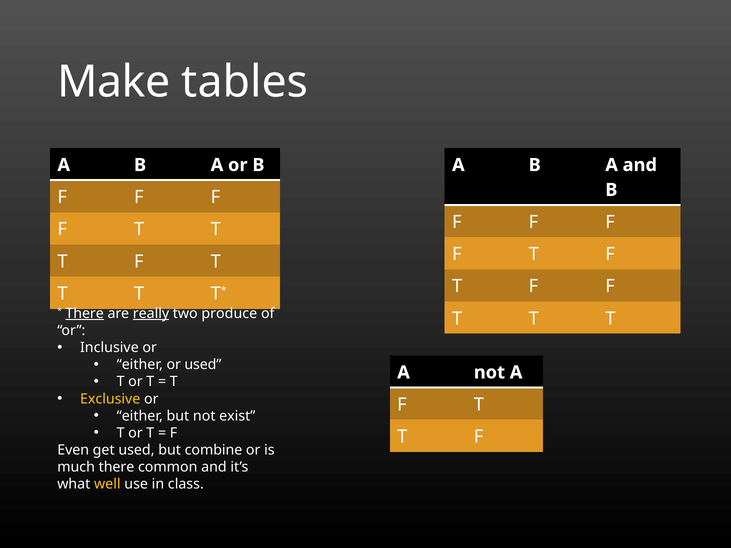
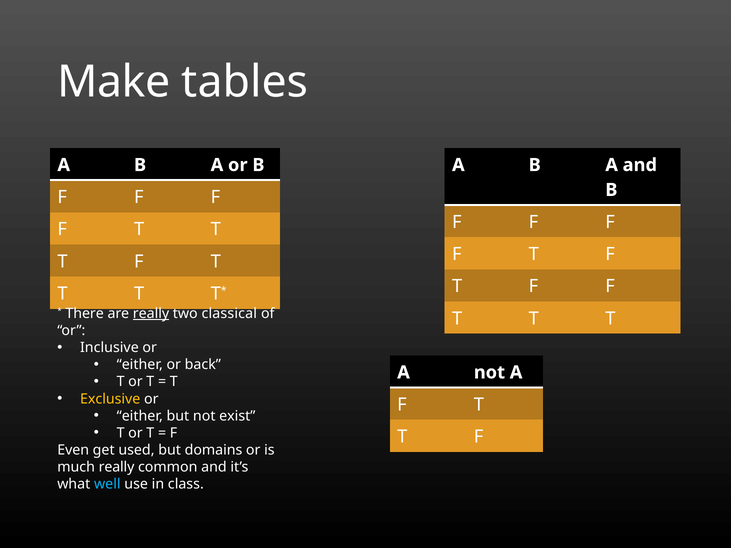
There at (85, 314) underline: present -> none
produce: produce -> classical
or used: used -> back
combine: combine -> domains
much there: there -> really
well colour: yellow -> light blue
